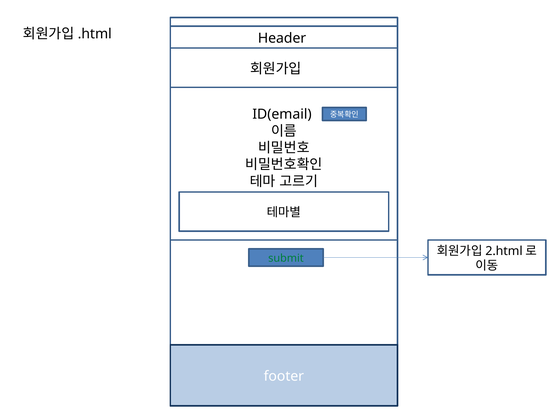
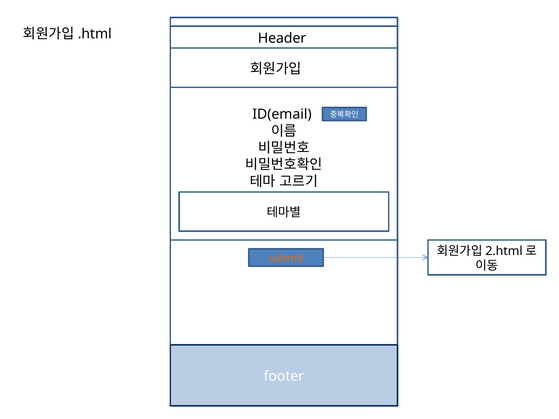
submit colour: green -> orange
